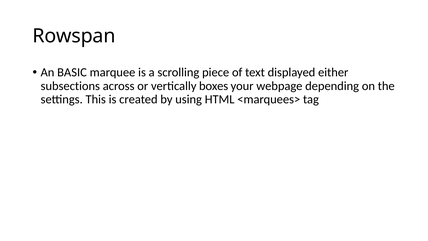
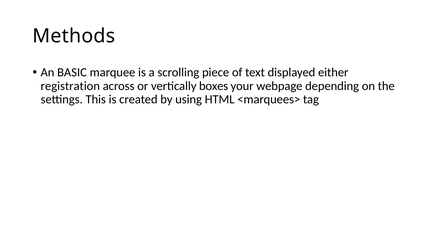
Rowspan: Rowspan -> Methods
subsections: subsections -> registration
